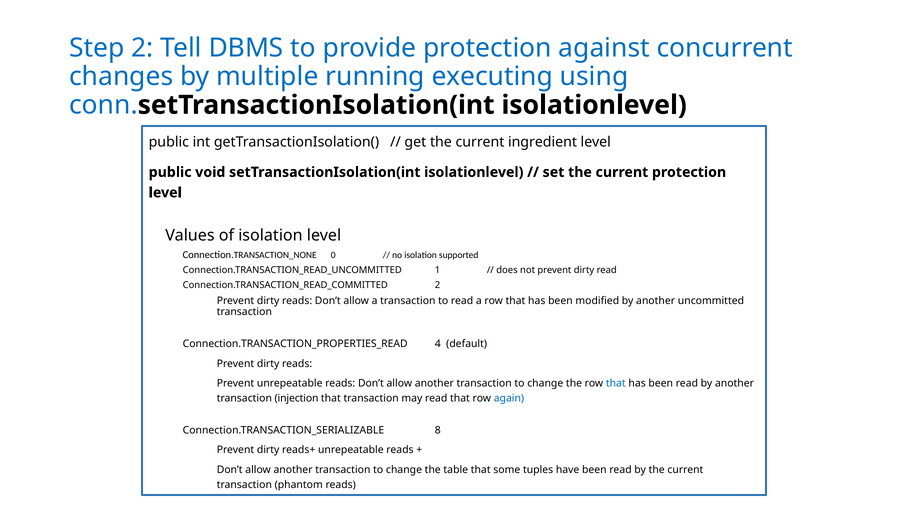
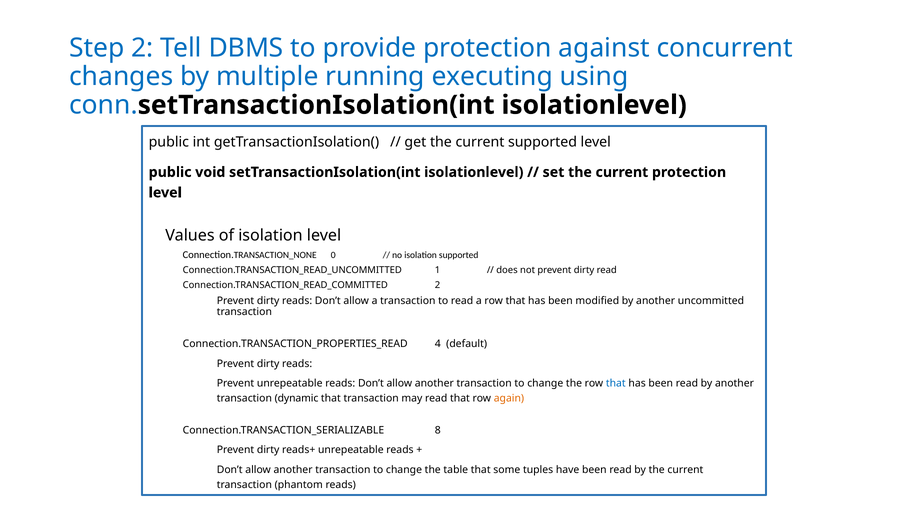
current ingredient: ingredient -> supported
injection: injection -> dynamic
again colour: blue -> orange
